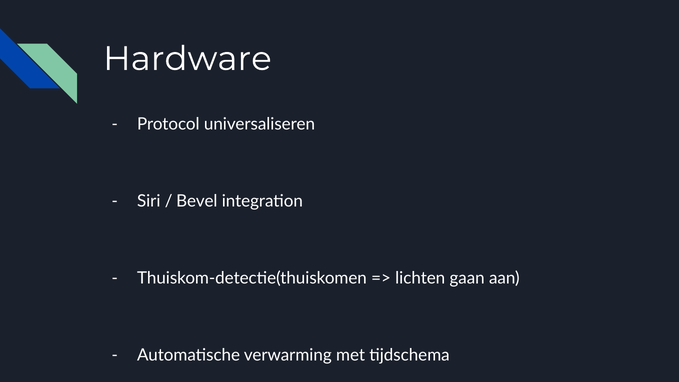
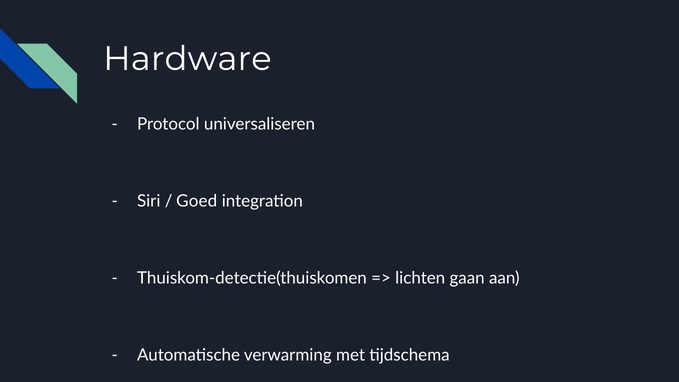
Bevel: Bevel -> Goed
